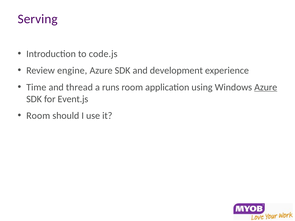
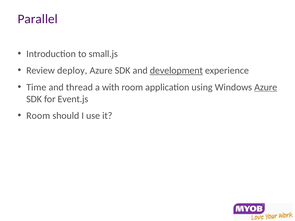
Serving: Serving -> Parallel
code.js: code.js -> small.js
engine: engine -> deploy
development underline: none -> present
runs: runs -> with
